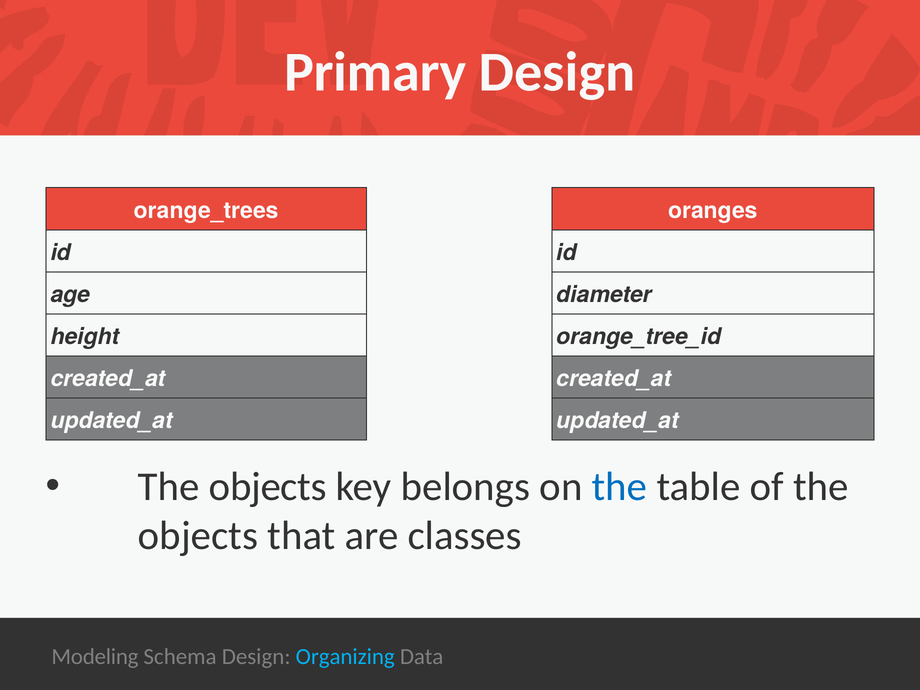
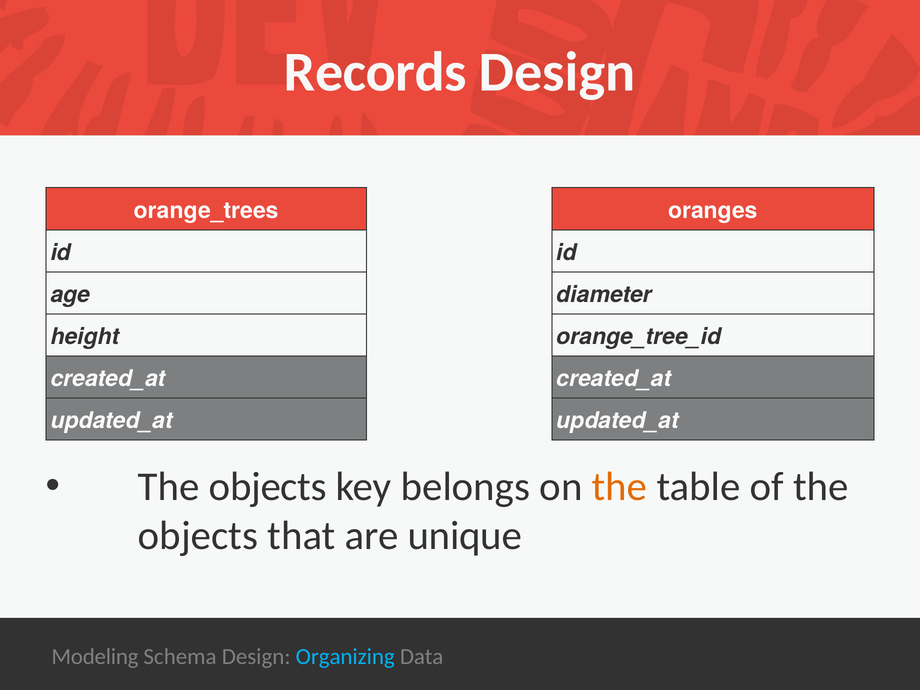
Primary: Primary -> Records
the at (619, 487) colour: blue -> orange
classes: classes -> unique
